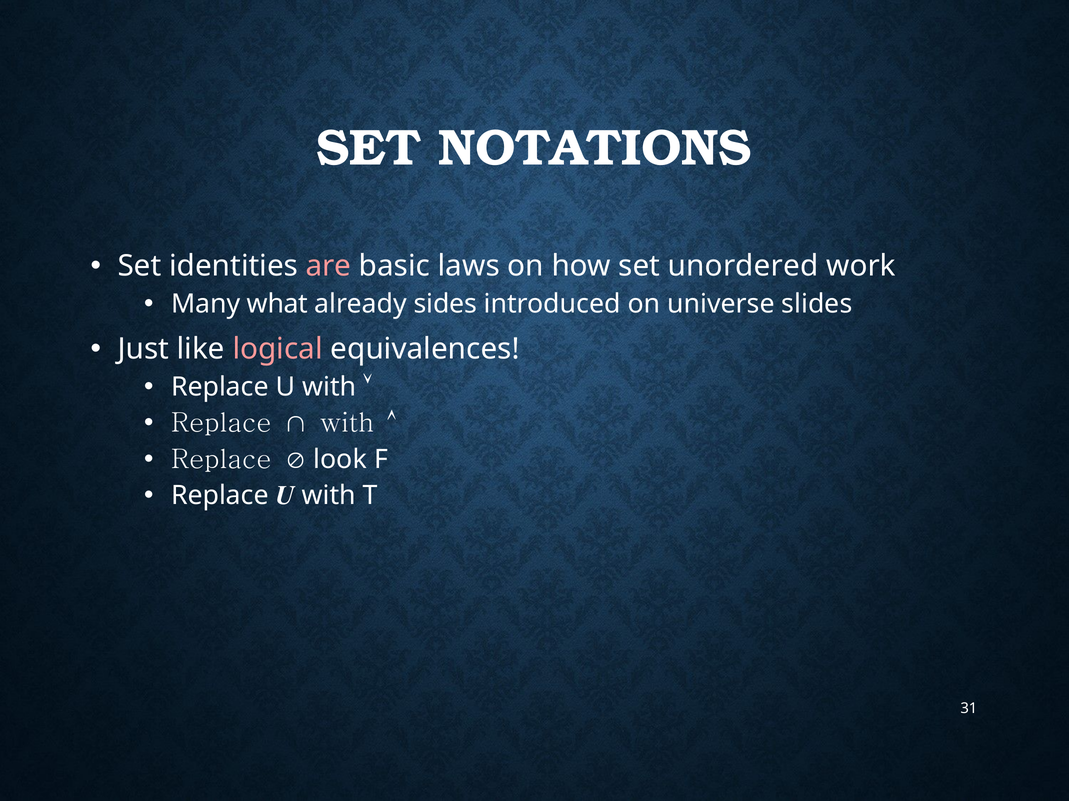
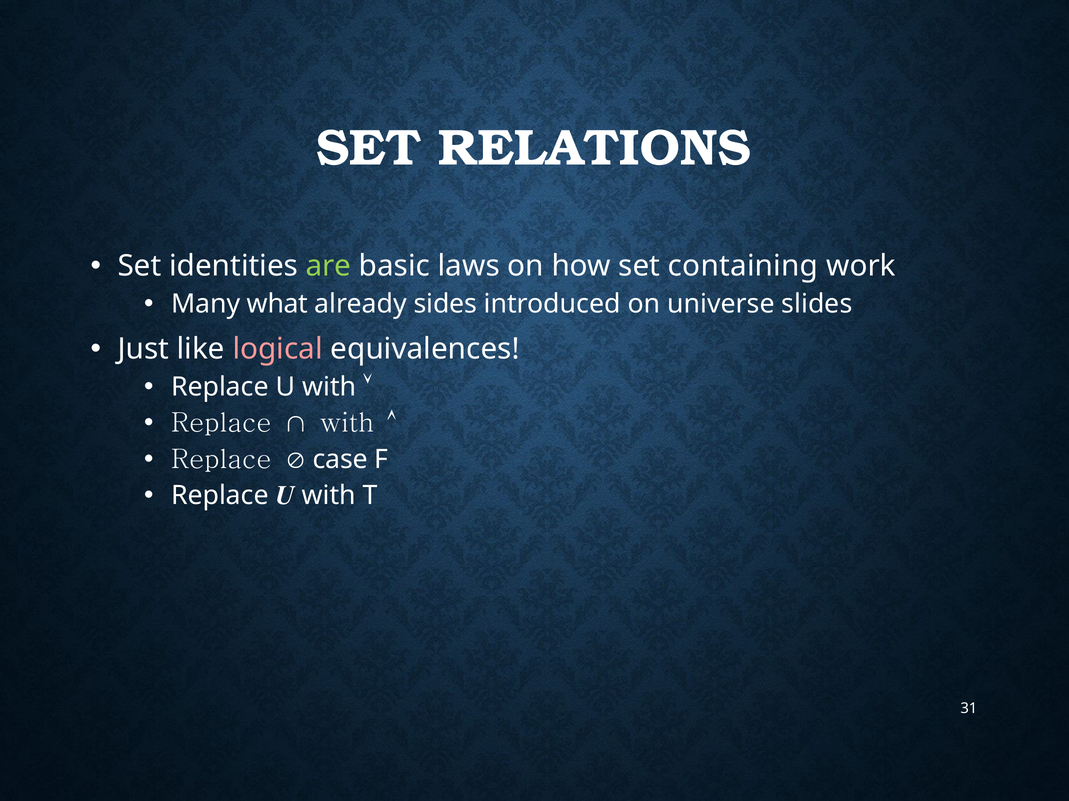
NOTATIONS: NOTATIONS -> RELATIONS
are colour: pink -> light green
unordered: unordered -> containing
look: look -> case
